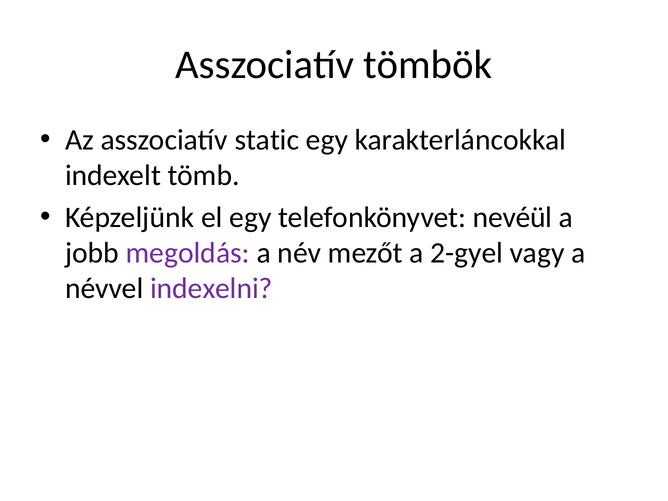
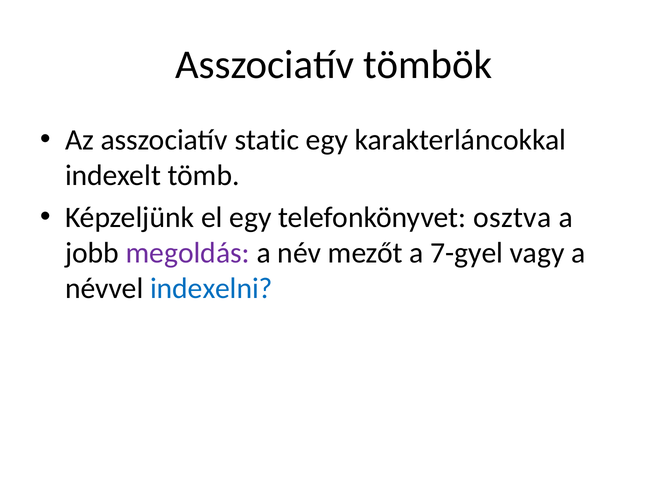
nevéül: nevéül -> osztva
2-gyel: 2-gyel -> 7-gyel
indexelni colour: purple -> blue
